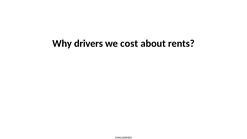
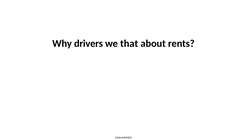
cost: cost -> that
